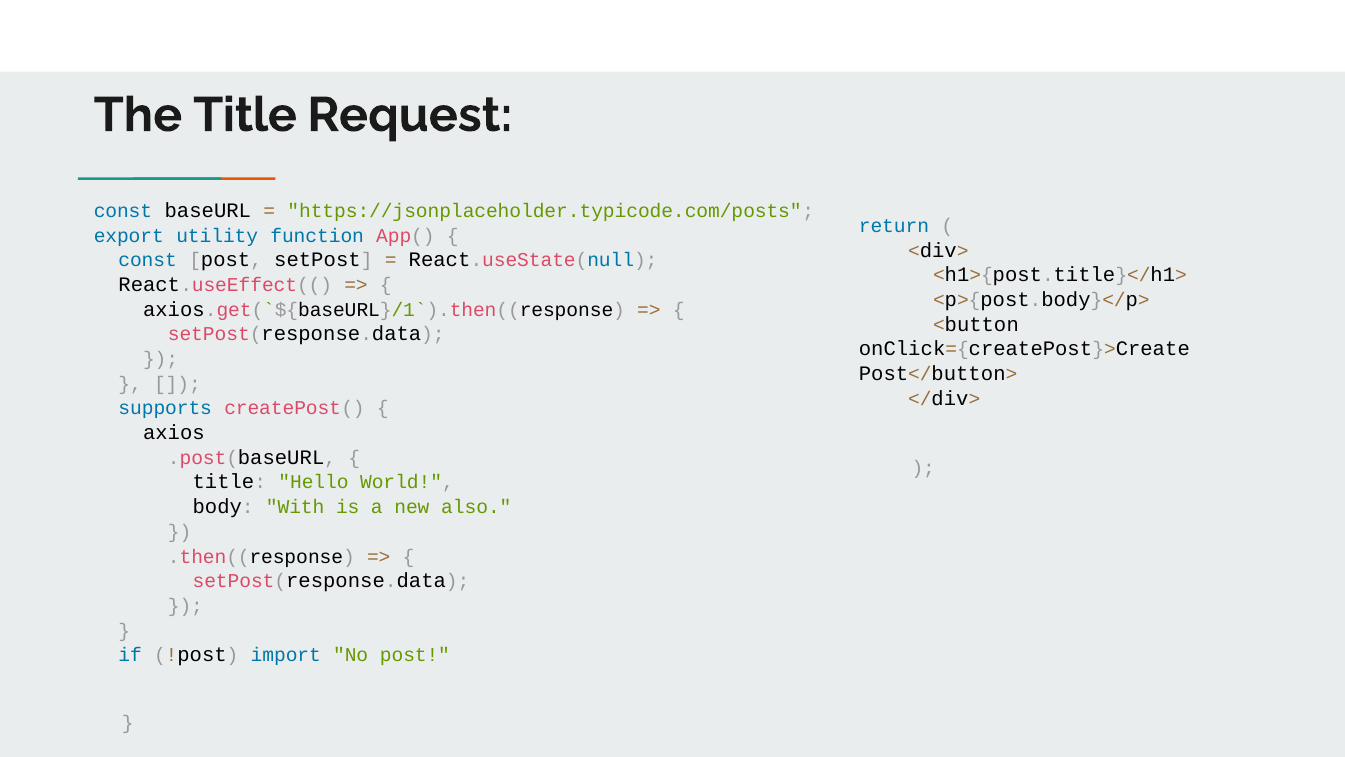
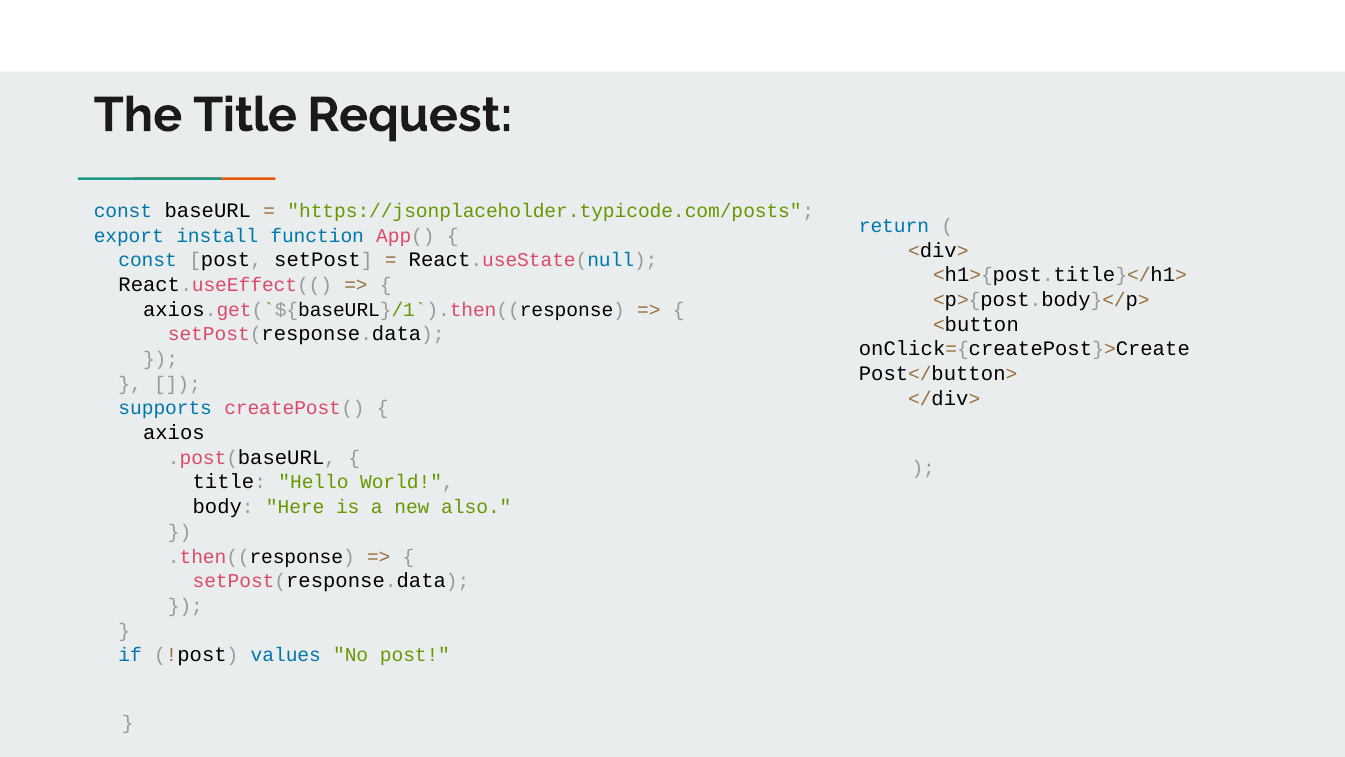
utility: utility -> install
With: With -> Here
import: import -> values
